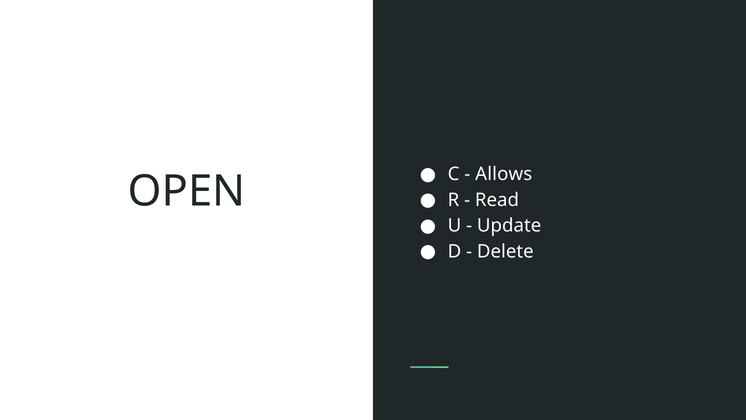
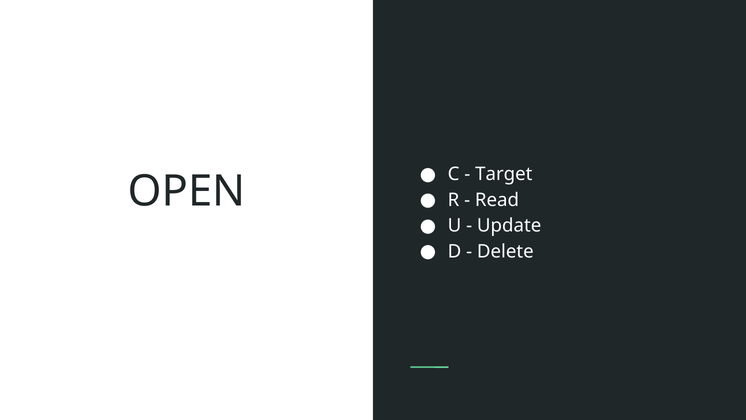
Allows: Allows -> Target
